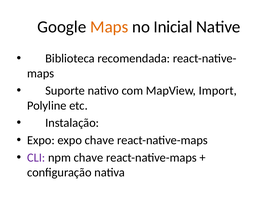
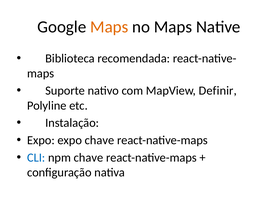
no Inicial: Inicial -> Maps
Import: Import -> Definir
CLI colour: purple -> blue
